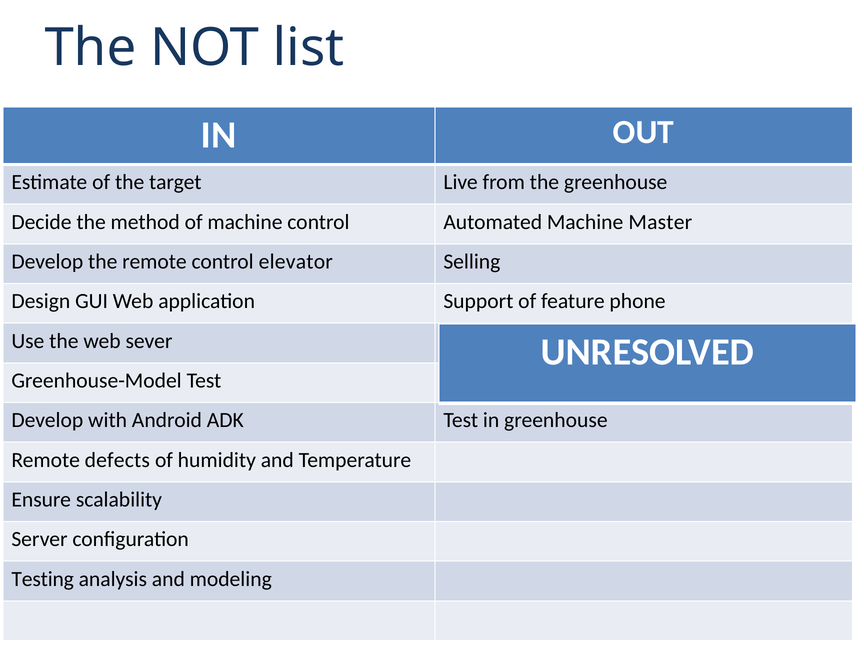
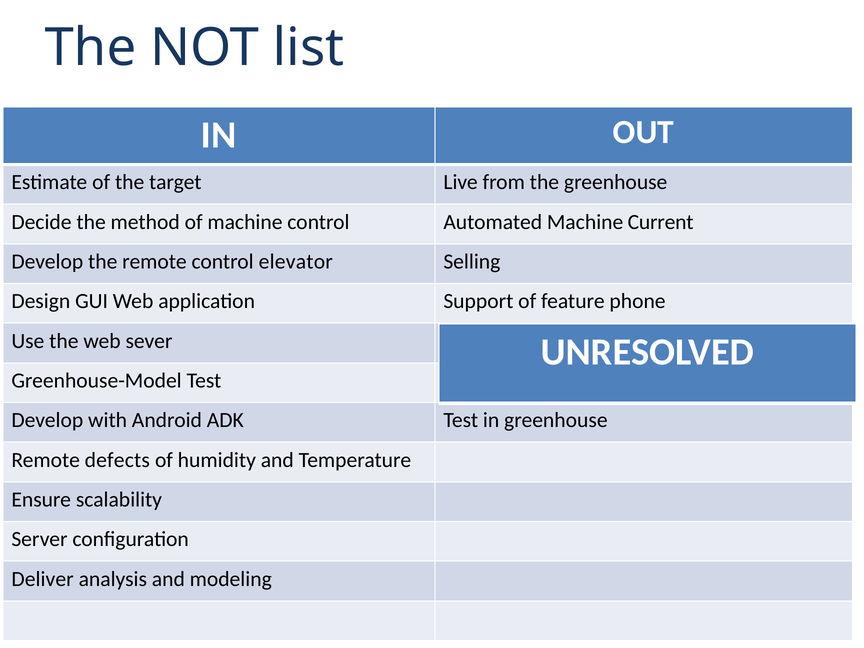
Master: Master -> Current
Testing: Testing -> Deliver
